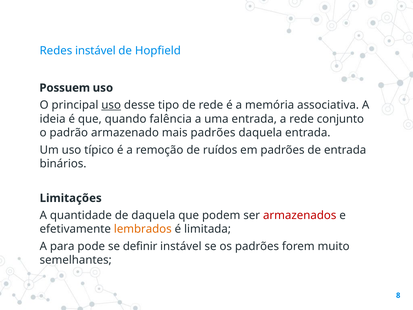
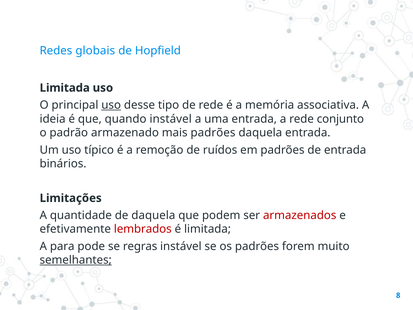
Redes instável: instável -> globais
Possuem at (65, 88): Possuem -> Limitada
quando falência: falência -> instável
lembrados colour: orange -> red
definir: definir -> regras
semelhantes underline: none -> present
